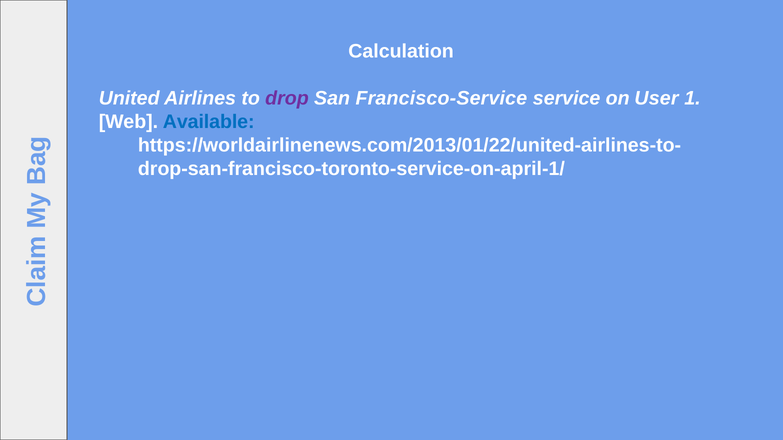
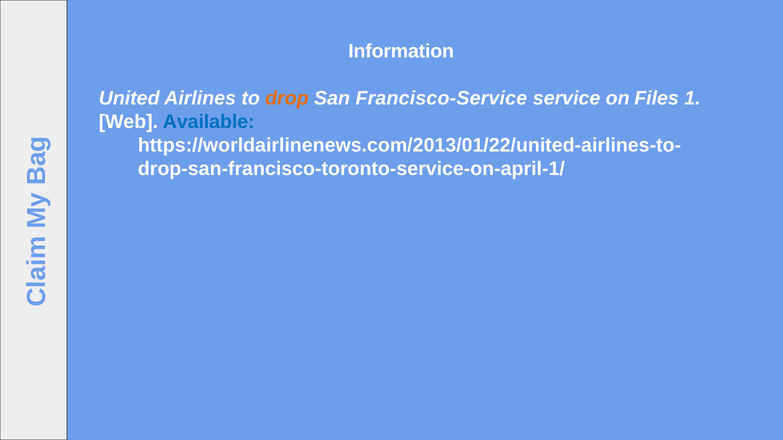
Calculation: Calculation -> Information
drop colour: purple -> orange
User: User -> Files
